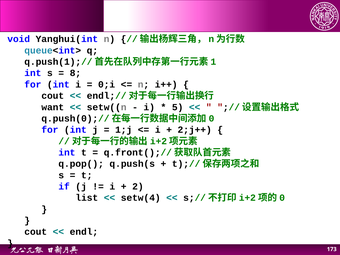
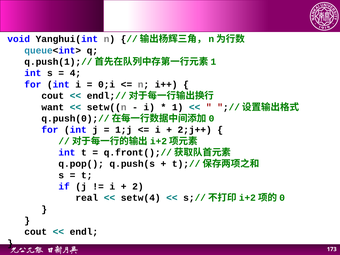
8: 8 -> 4
5: 5 -> 1
list: list -> real
